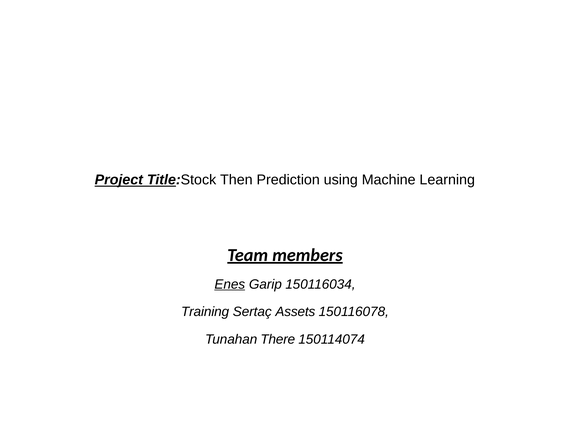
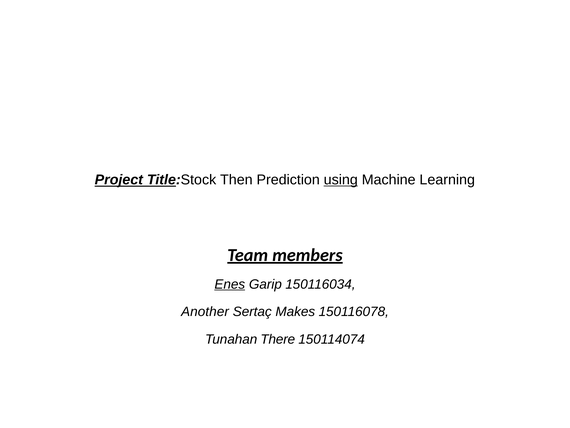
using underline: none -> present
Training: Training -> Another
Assets: Assets -> Makes
